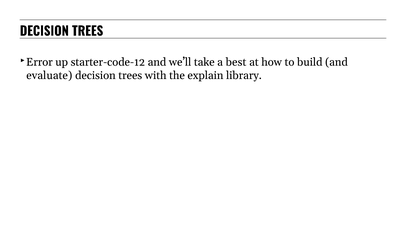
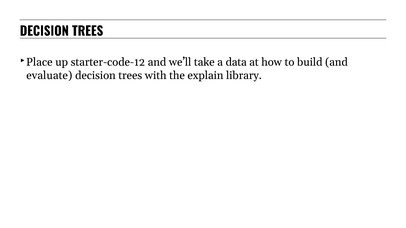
Error: Error -> Place
best: best -> data
